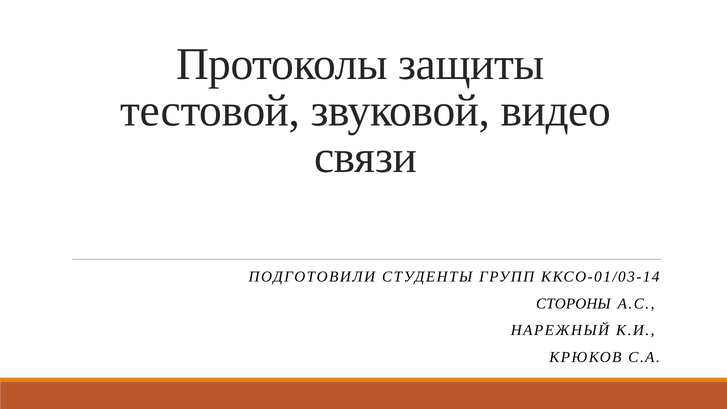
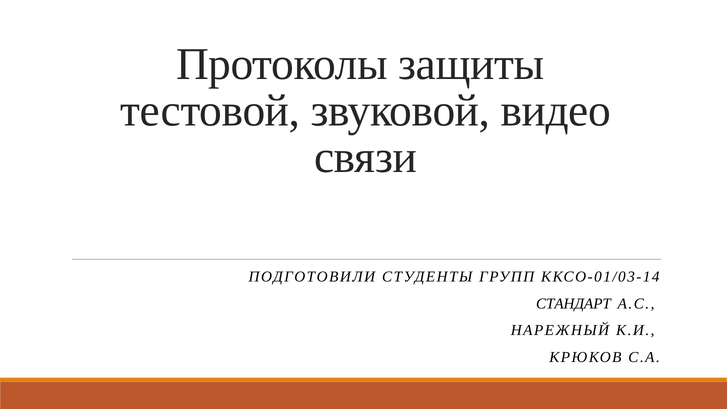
СТОРОНЫ: СТОРОНЫ -> СТАНДАРТ
